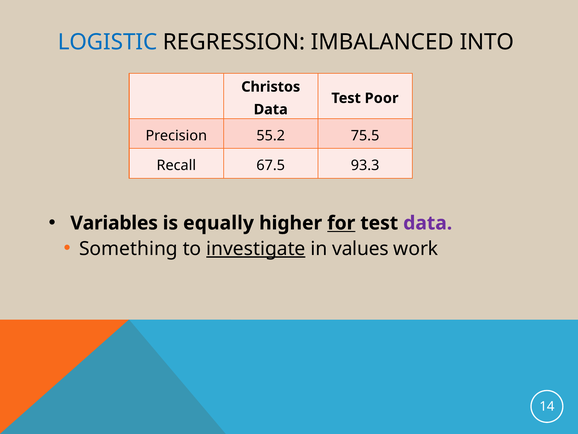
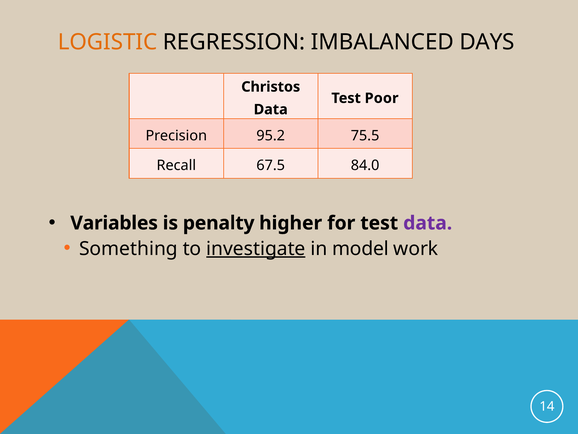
LOGISTIC colour: blue -> orange
INTO: INTO -> DAYS
55.2: 55.2 -> 95.2
93.3: 93.3 -> 84.0
equally: equally -> penalty
for underline: present -> none
values: values -> model
